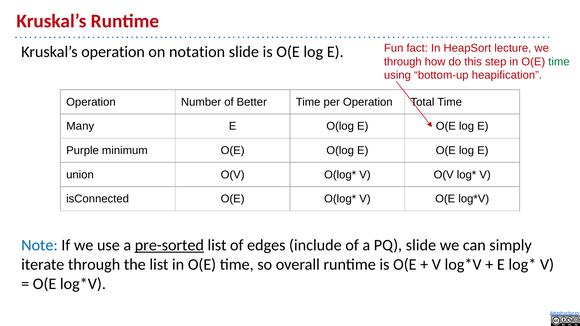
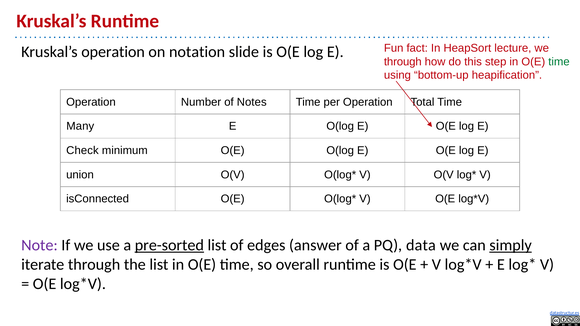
Better: Better -> Notes
Purple: Purple -> Check
Note colour: blue -> purple
include: include -> answer
PQ slide: slide -> data
simply underline: none -> present
